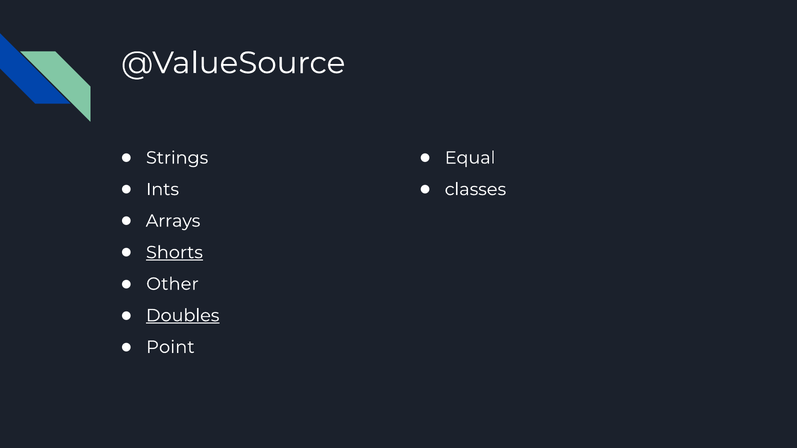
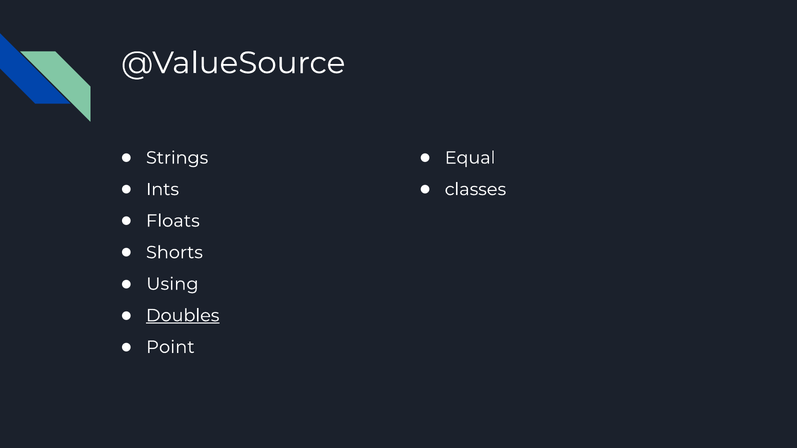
Arrays: Arrays -> Floats
Shorts underline: present -> none
Other: Other -> Using
